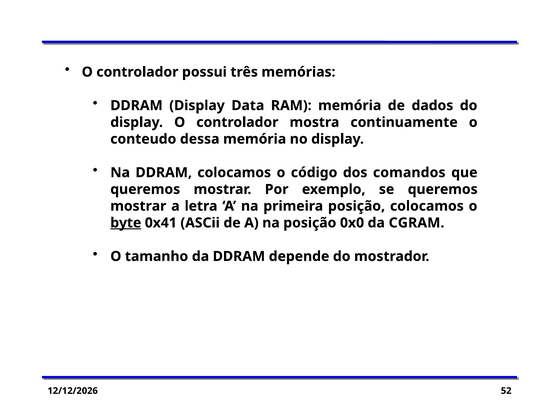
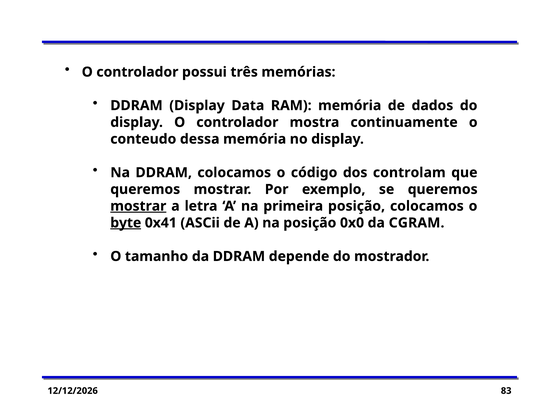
comandos: comandos -> controlam
mostrar at (138, 206) underline: none -> present
52: 52 -> 83
